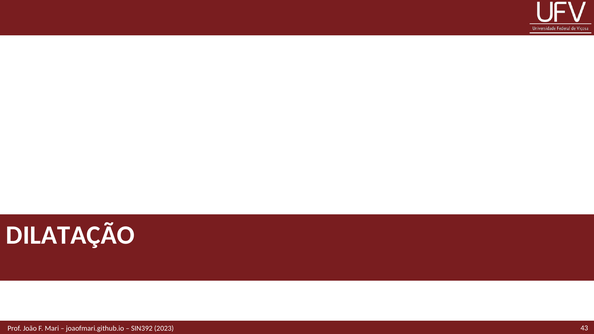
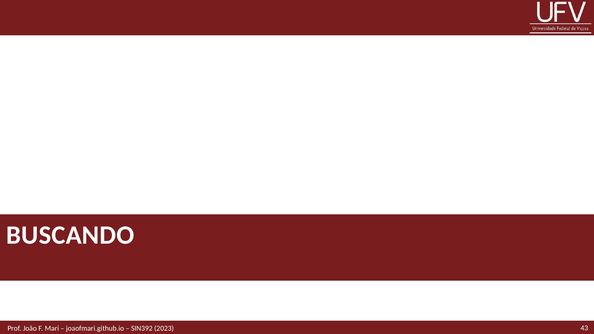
DILATAÇÃO: DILATAÇÃO -> BUSCANDO
